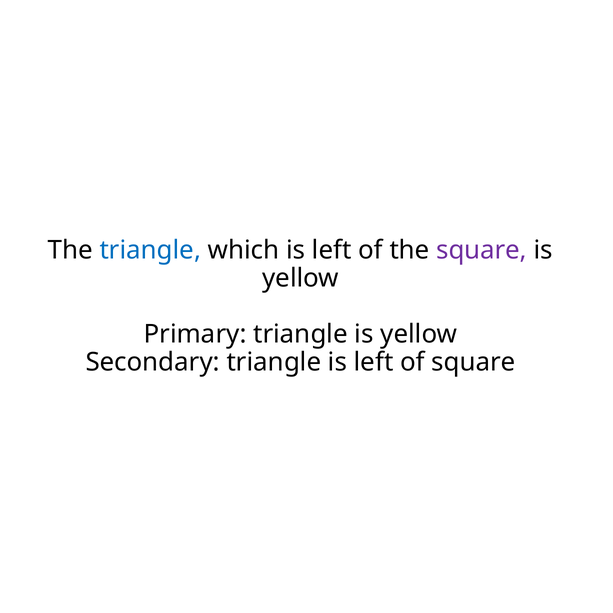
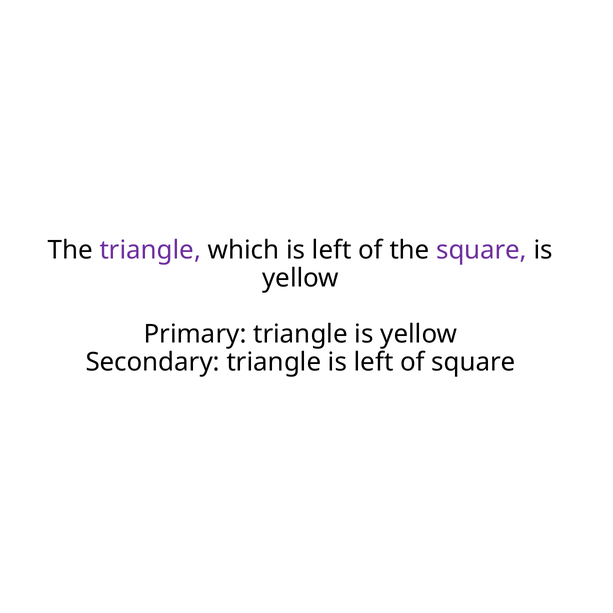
triangle at (150, 250) colour: blue -> purple
